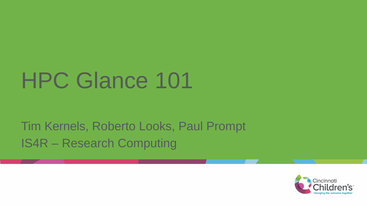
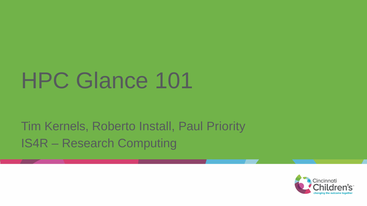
Looks: Looks -> Install
Prompt: Prompt -> Priority
